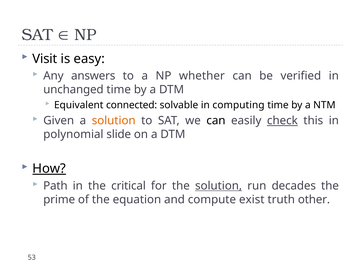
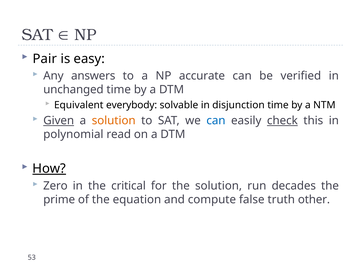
Visit: Visit -> Pair
whether: whether -> accurate
connected: connected -> everybody
computing: computing -> disjunction
Given underline: none -> present
can at (216, 120) colour: black -> blue
slide: slide -> read
Path: Path -> Zero
solution at (219, 186) underline: present -> none
exist: exist -> false
